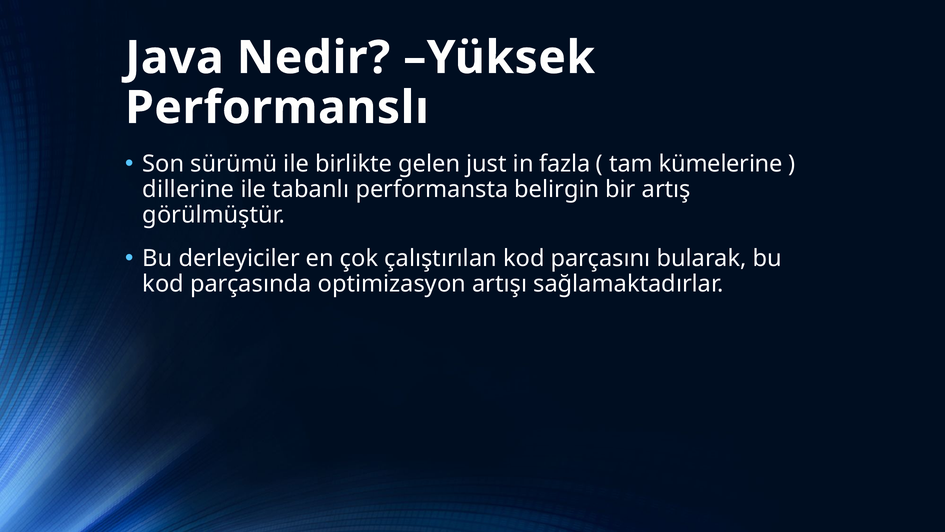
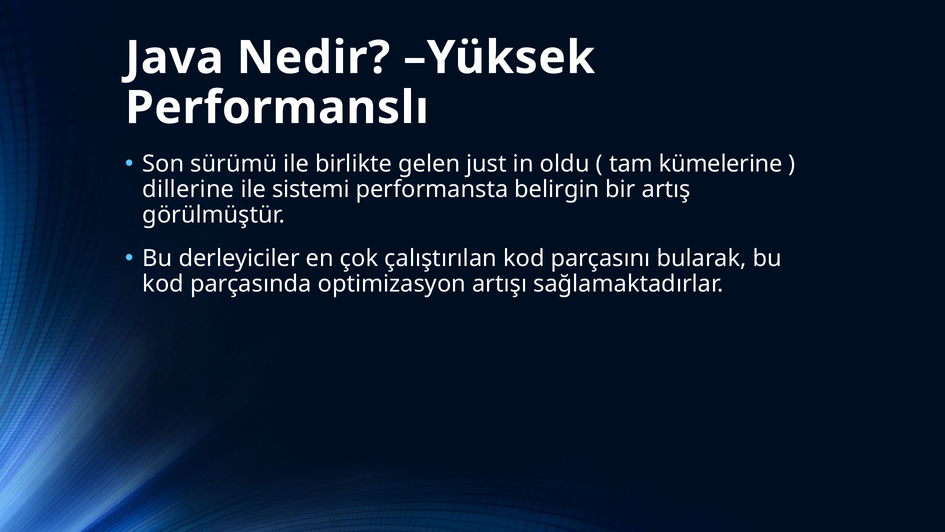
fazla: fazla -> oldu
tabanlı: tabanlı -> sistemi
